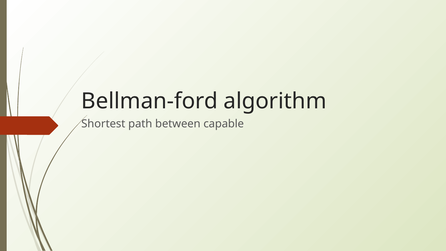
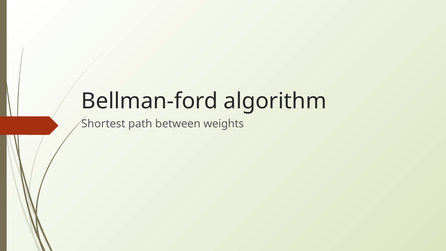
capable: capable -> weights
